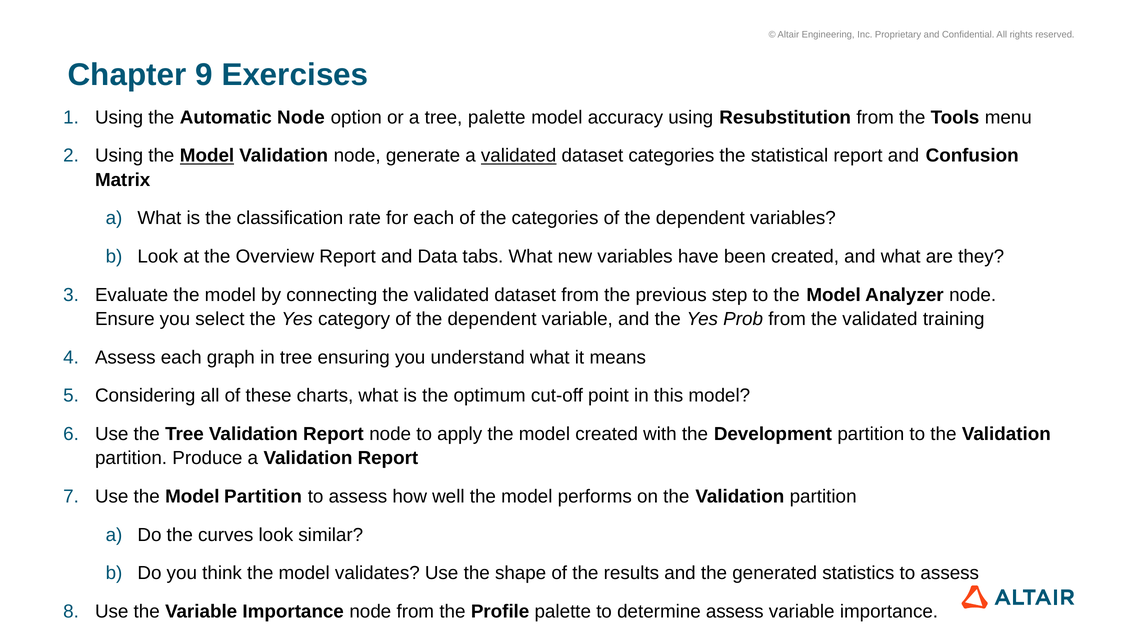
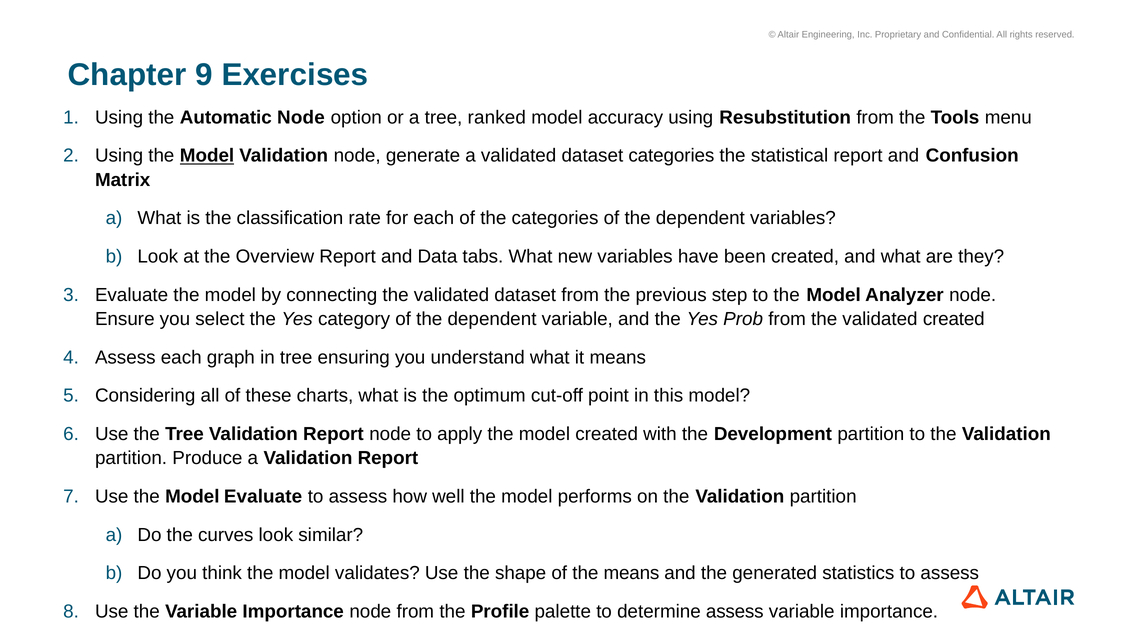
tree palette: palette -> ranked
validated at (519, 156) underline: present -> none
validated training: training -> created
Model Partition: Partition -> Evaluate
the results: results -> means
